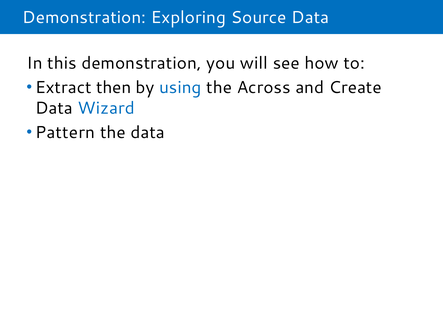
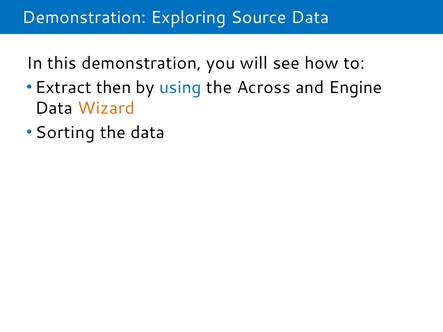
Create: Create -> Engine
Wizard colour: blue -> orange
Pattern: Pattern -> Sorting
